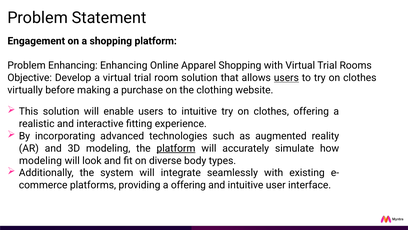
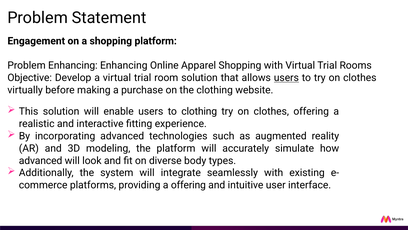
to intuitive: intuitive -> clothing
platform at (176, 148) underline: present -> none
modeling at (40, 160): modeling -> advanced
